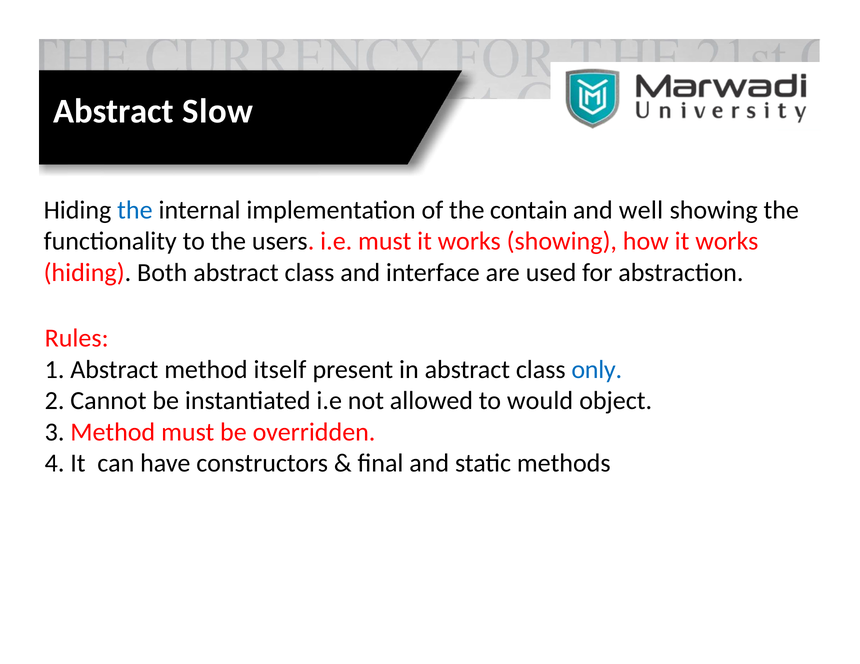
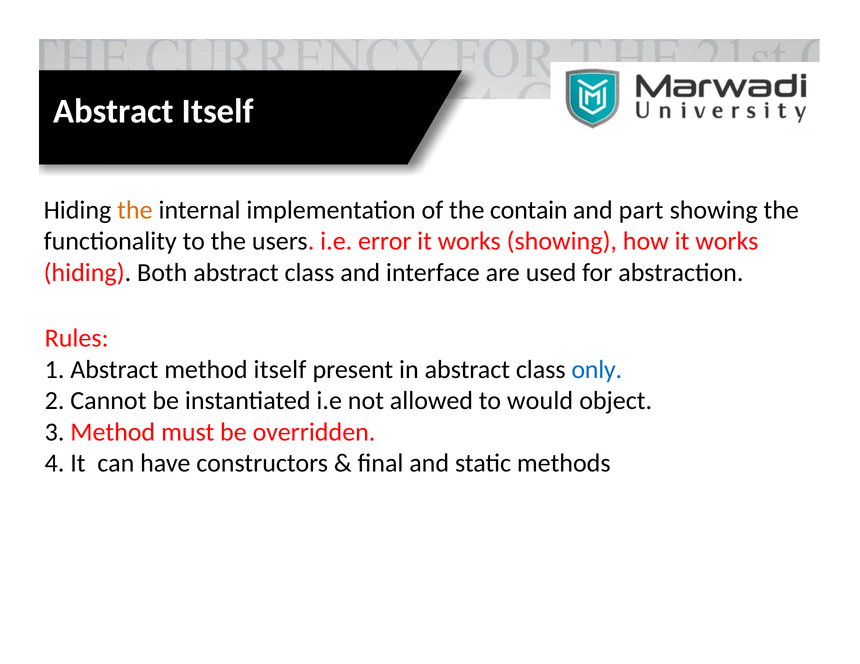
Abstract Slow: Slow -> Itself
the at (135, 210) colour: blue -> orange
well: well -> part
i.e must: must -> error
